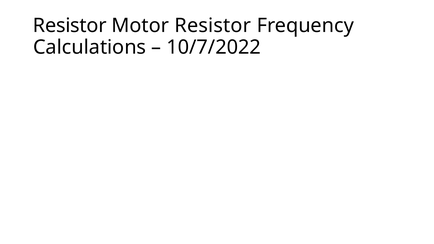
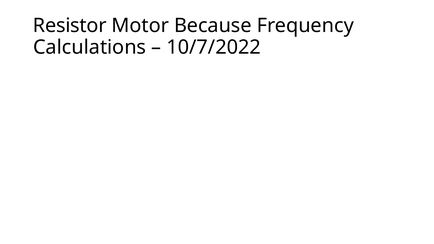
Motor Resistor: Resistor -> Because
